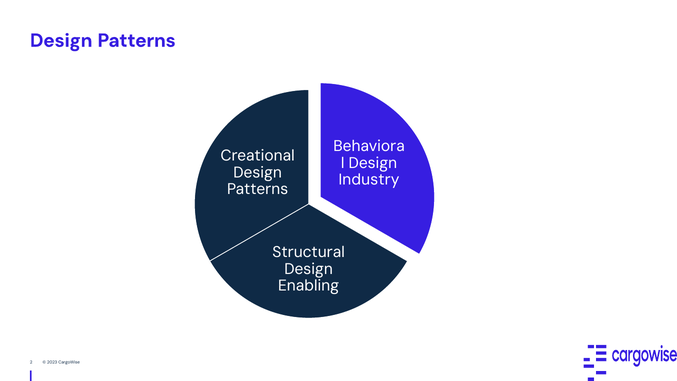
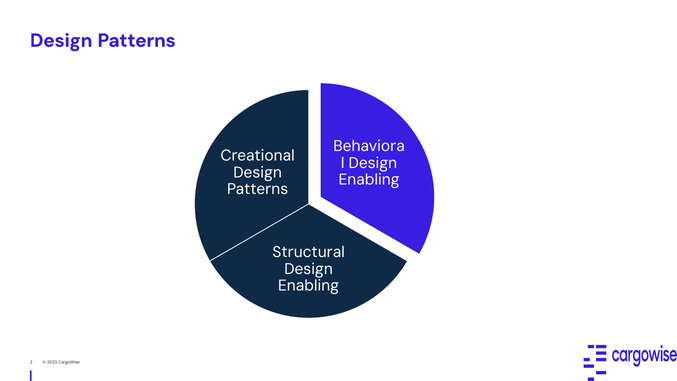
Industry at (369, 180): Industry -> Enabling
